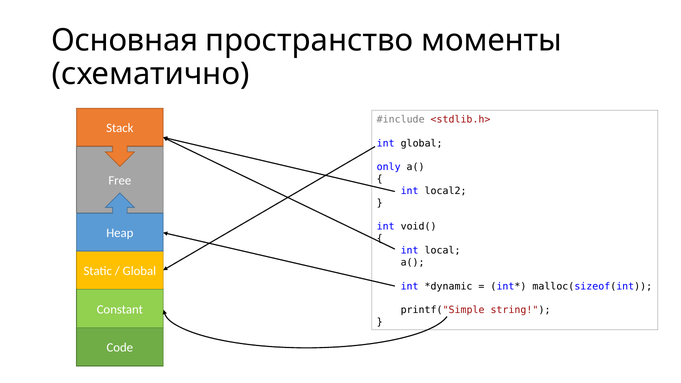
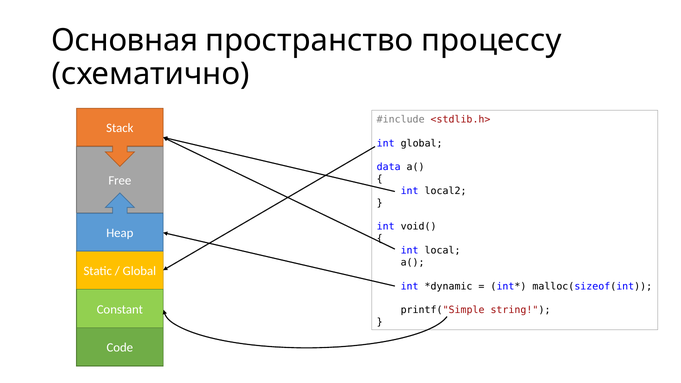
моменты: моменты -> процессу
only: only -> data
